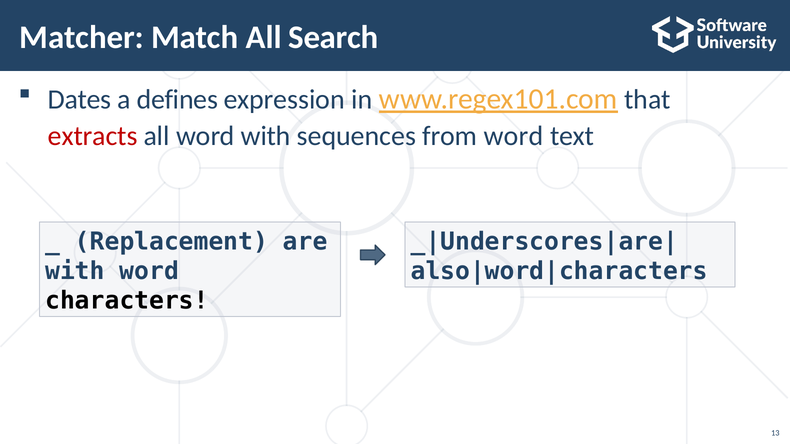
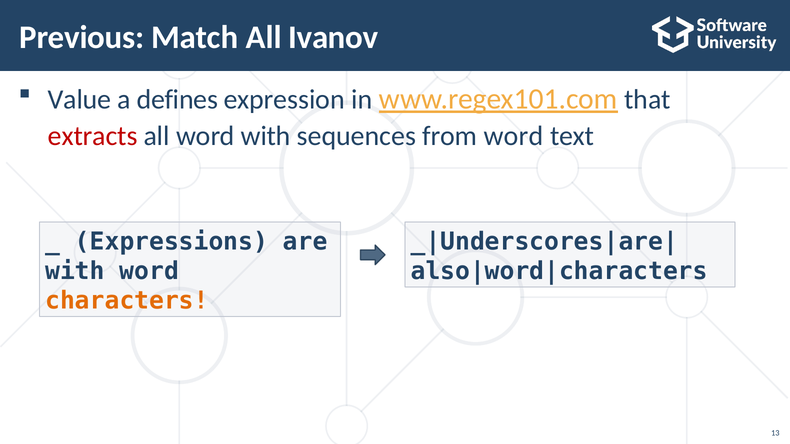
Matcher: Matcher -> Previous
Search: Search -> Ivanov
Dates: Dates -> Value
Replacement: Replacement -> Expressions
characters colour: black -> orange
